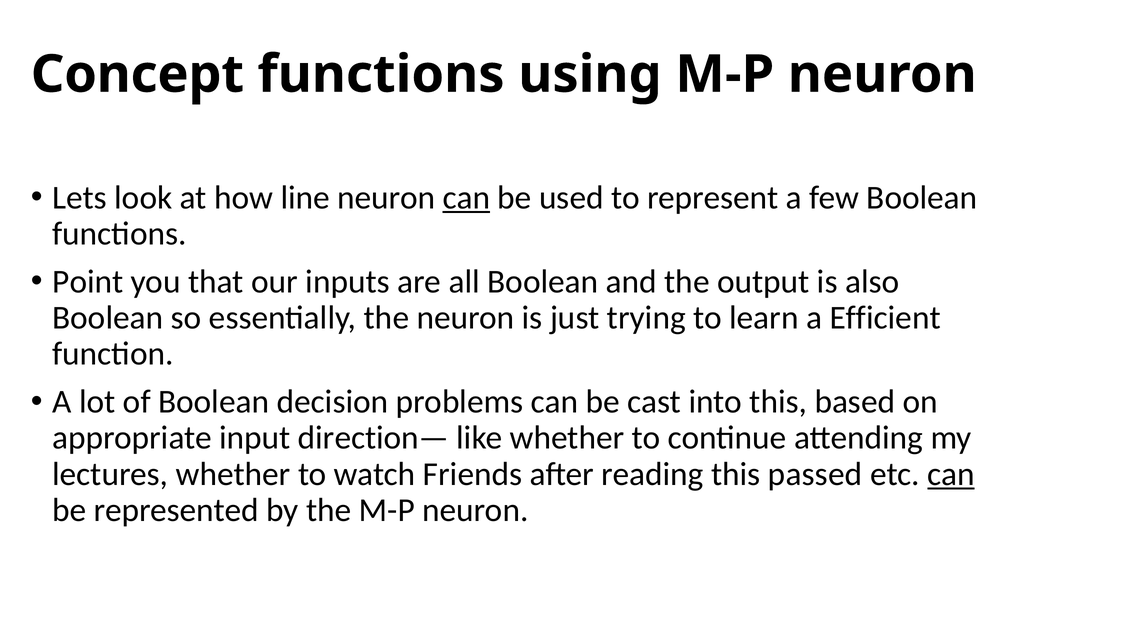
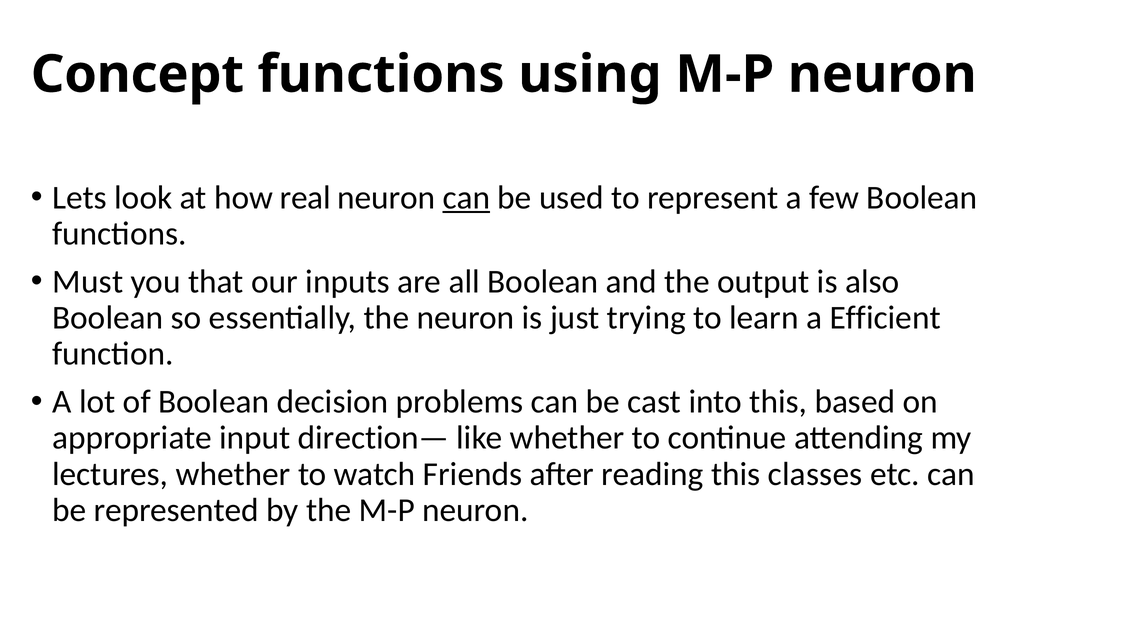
line: line -> real
Point: Point -> Must
passed: passed -> classes
can at (951, 474) underline: present -> none
